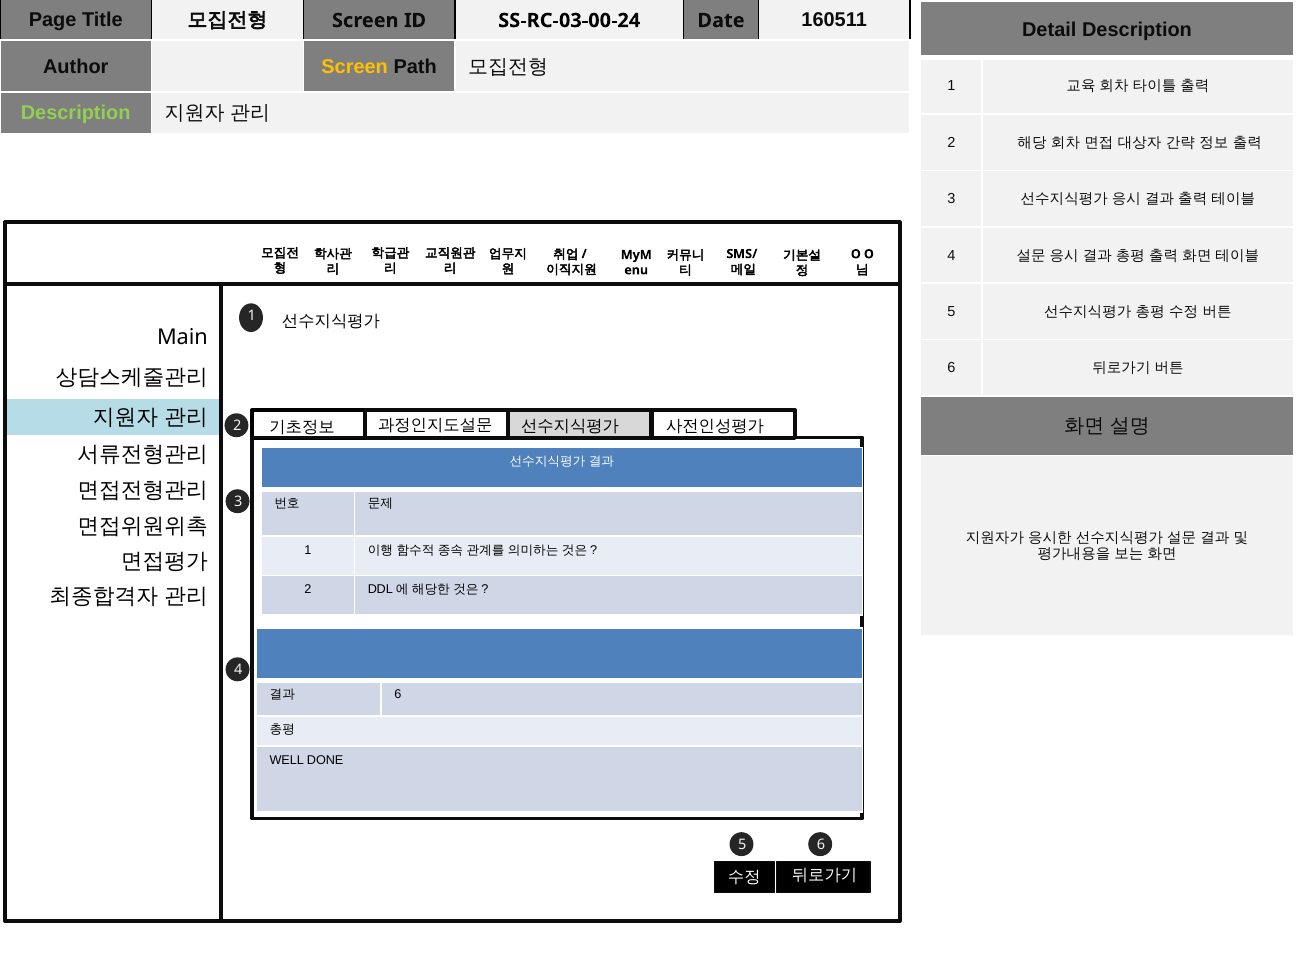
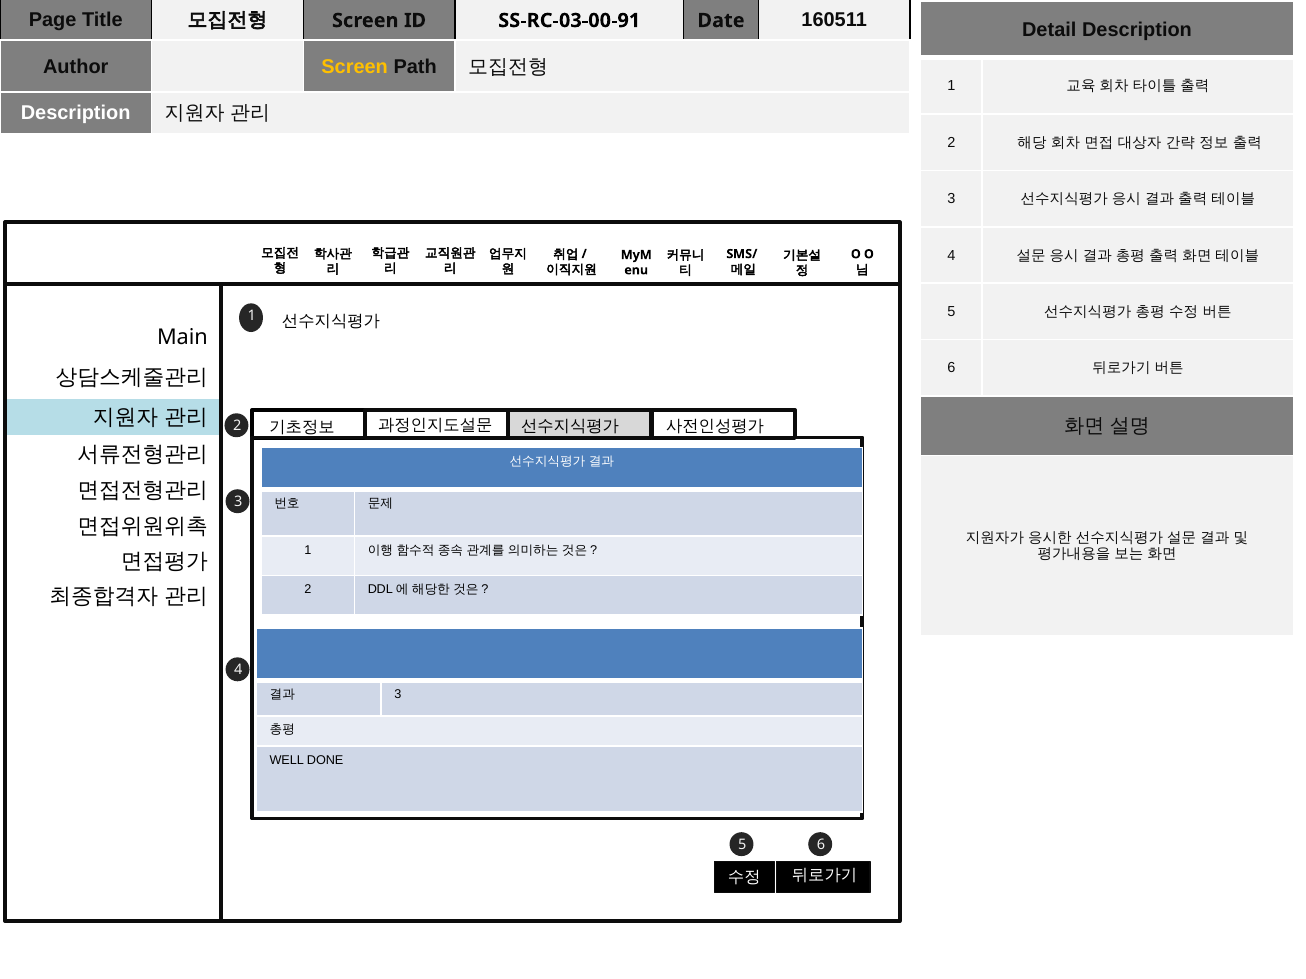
SS-RC-03-00-24: SS-RC-03-00-24 -> SS-RC-03-00-91
Description at (76, 113) colour: light green -> white
6 at (398, 694): 6 -> 3
